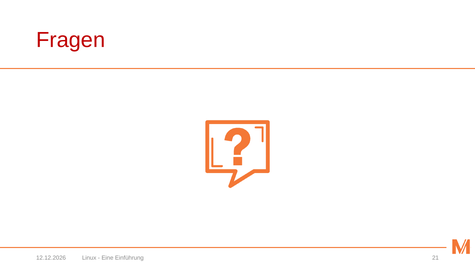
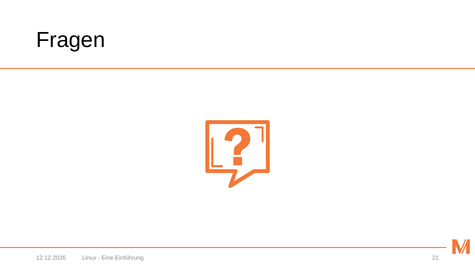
Fragen colour: red -> black
